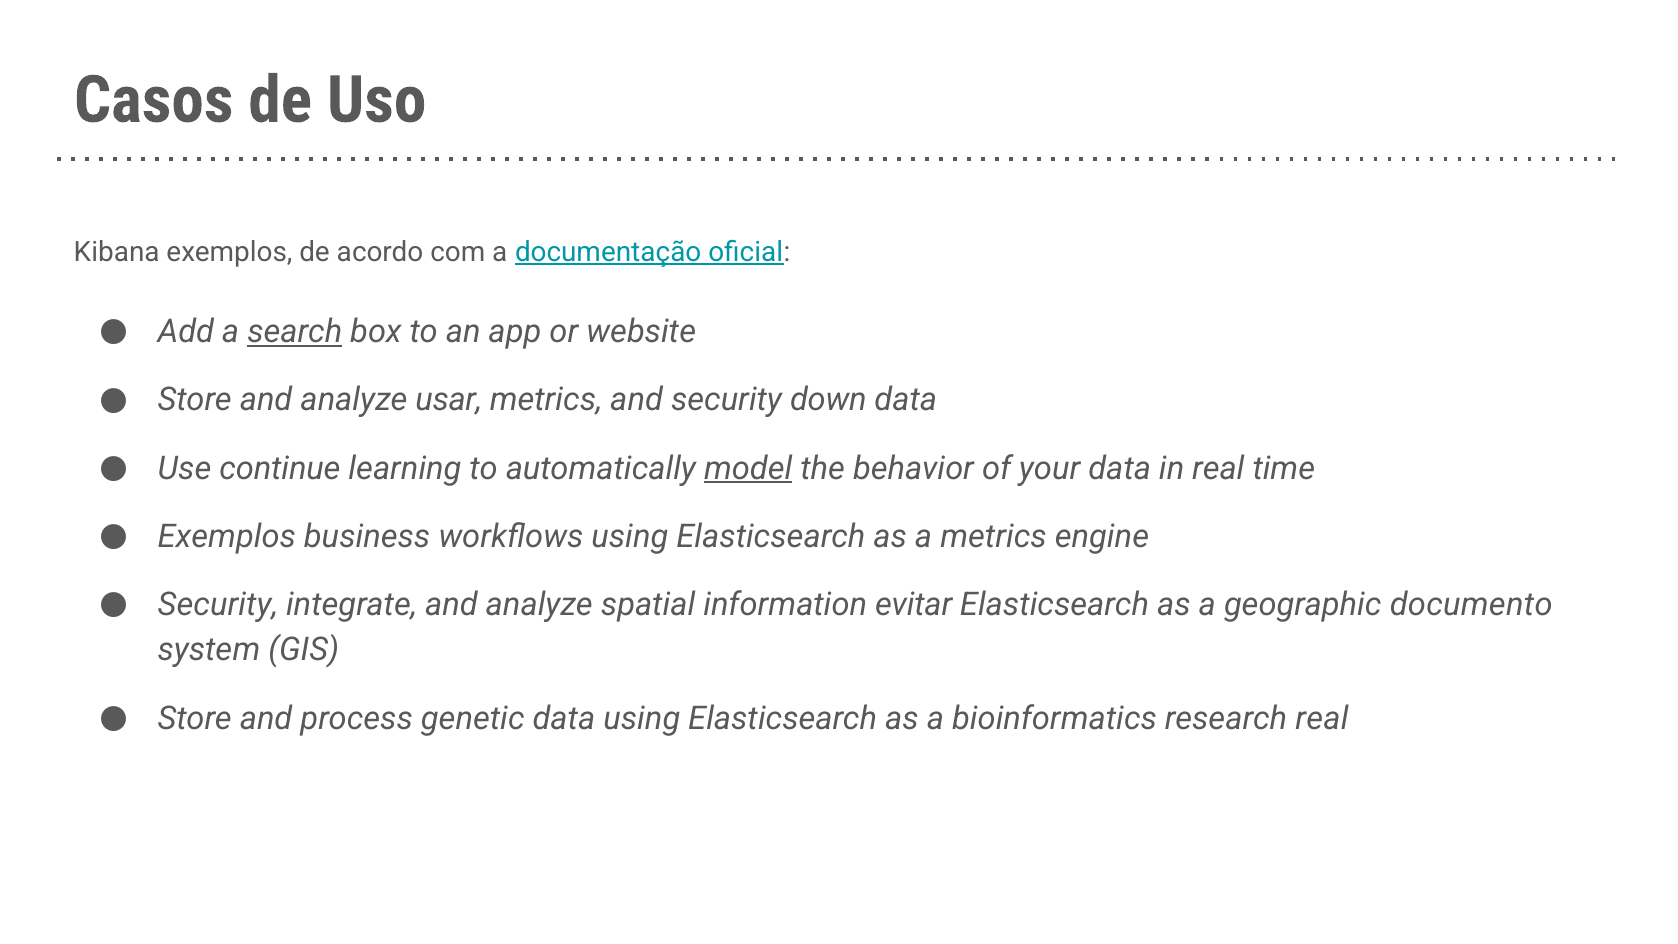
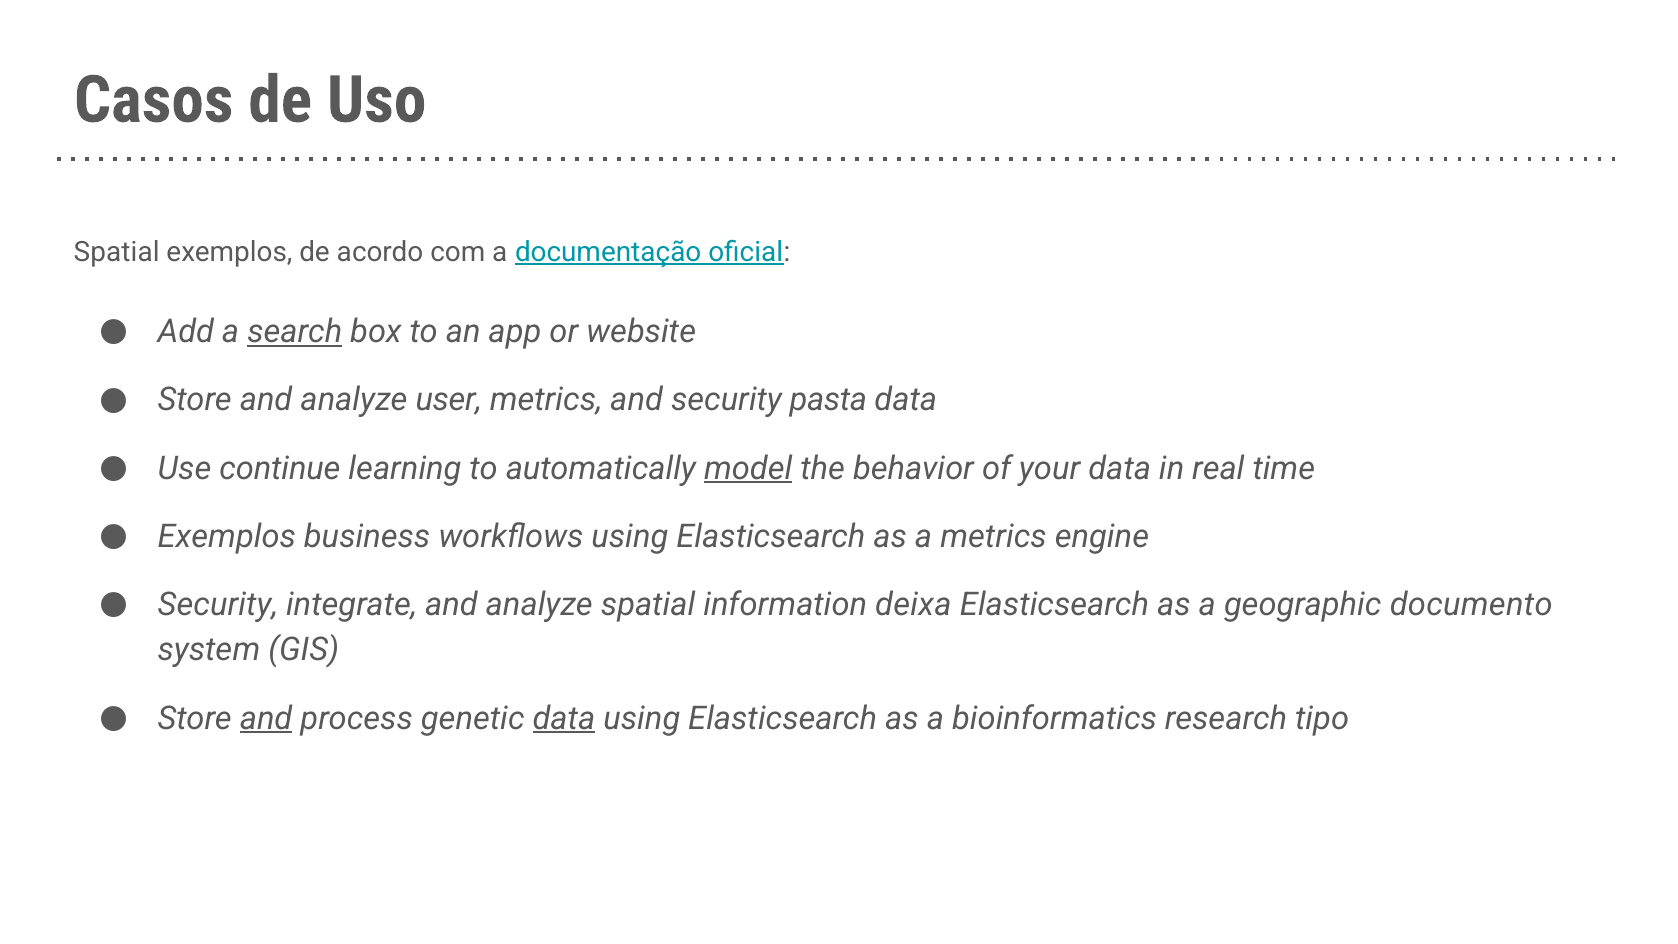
Kibana at (117, 252): Kibana -> Spatial
usar: usar -> user
down: down -> pasta
evitar: evitar -> deixa
and at (266, 718) underline: none -> present
data at (564, 718) underline: none -> present
research real: real -> tipo
